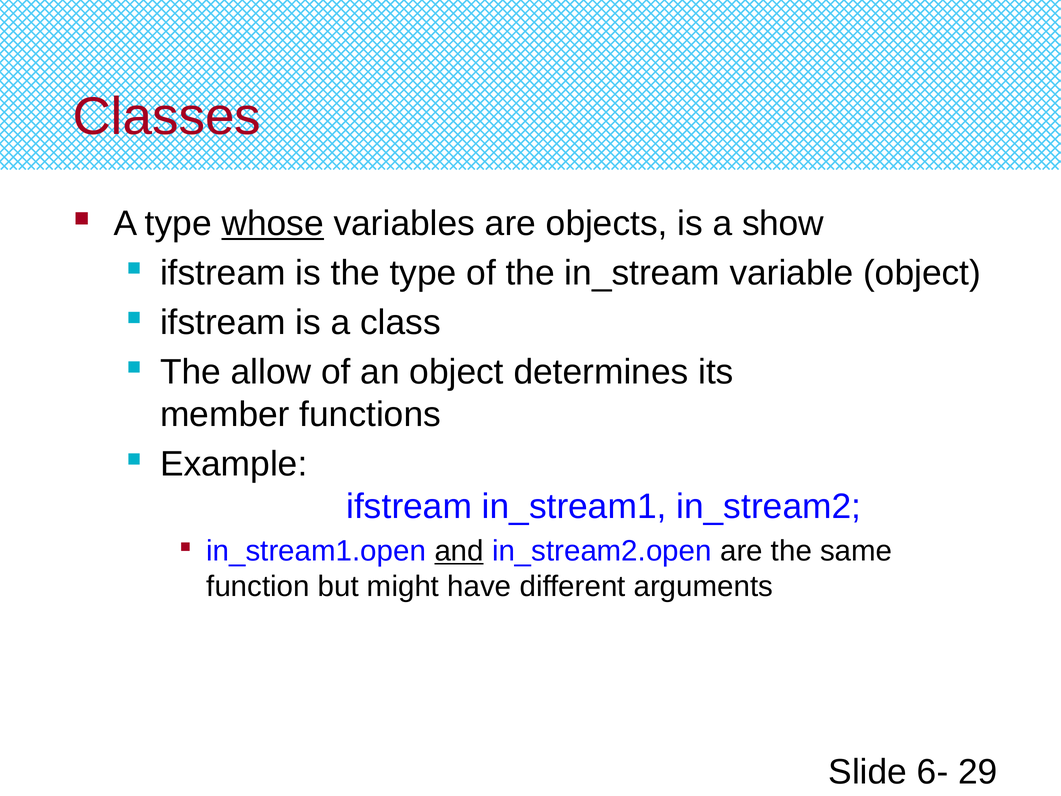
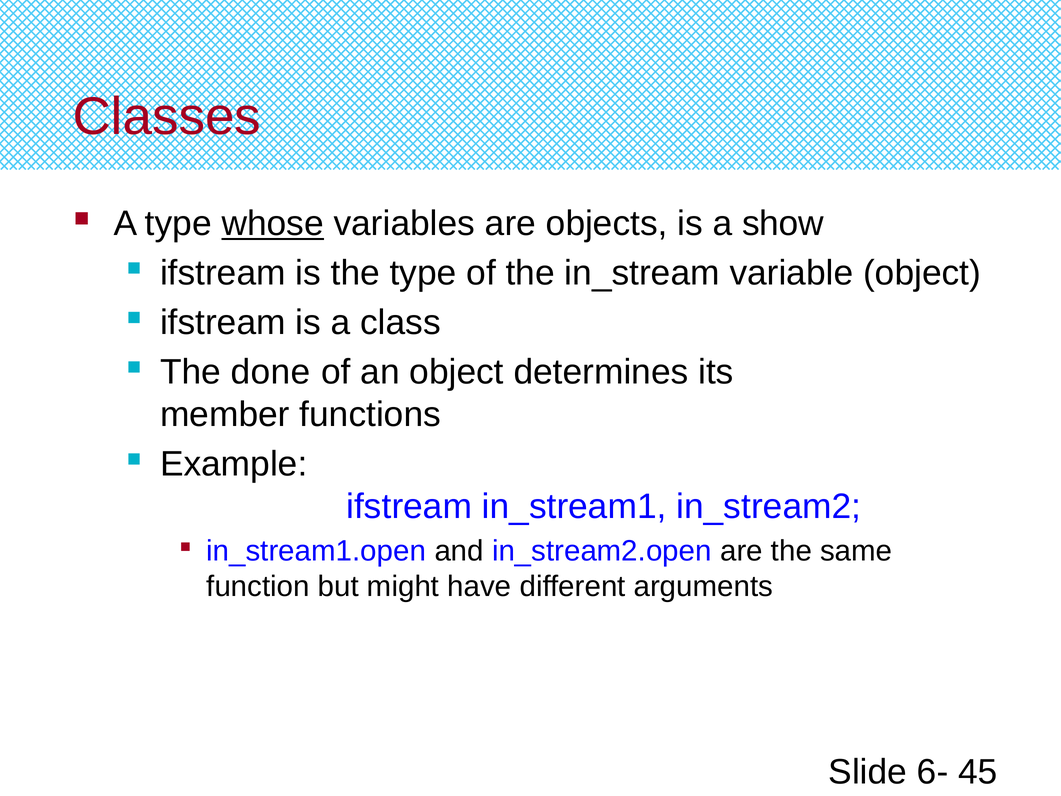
allow: allow -> done
and underline: present -> none
29: 29 -> 45
